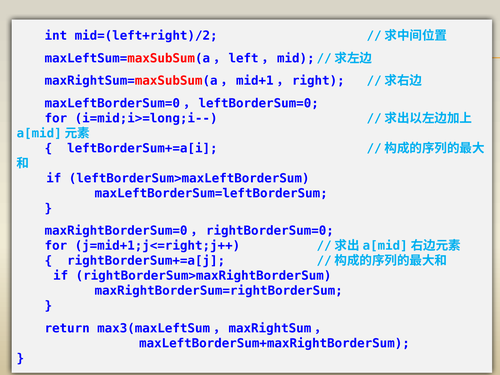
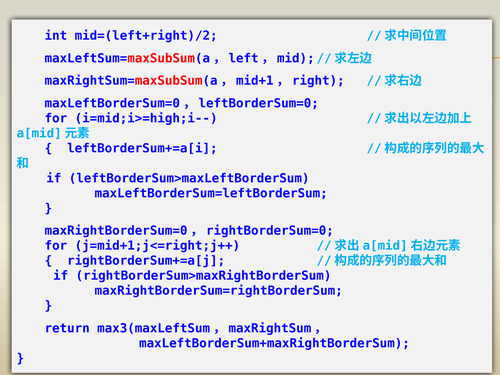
i=mid;i>=long;i--: i=mid;i>=long;i-- -> i=mid;i>=high;i--
